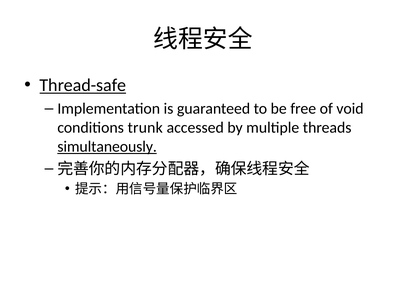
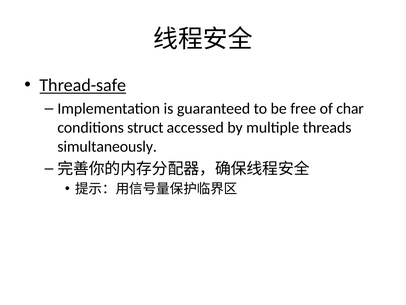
void: void -> char
trunk: trunk -> struct
simultaneously underline: present -> none
